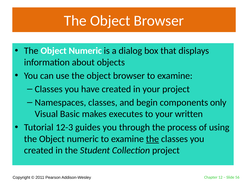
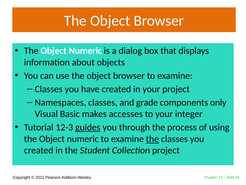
begin: begin -> grade
executes: executes -> accesses
written: written -> integer
guides underline: none -> present
